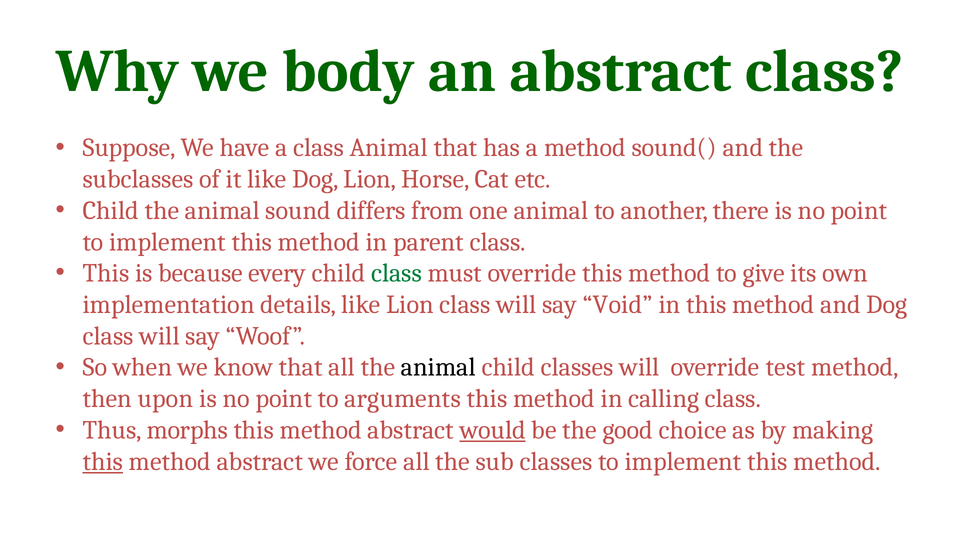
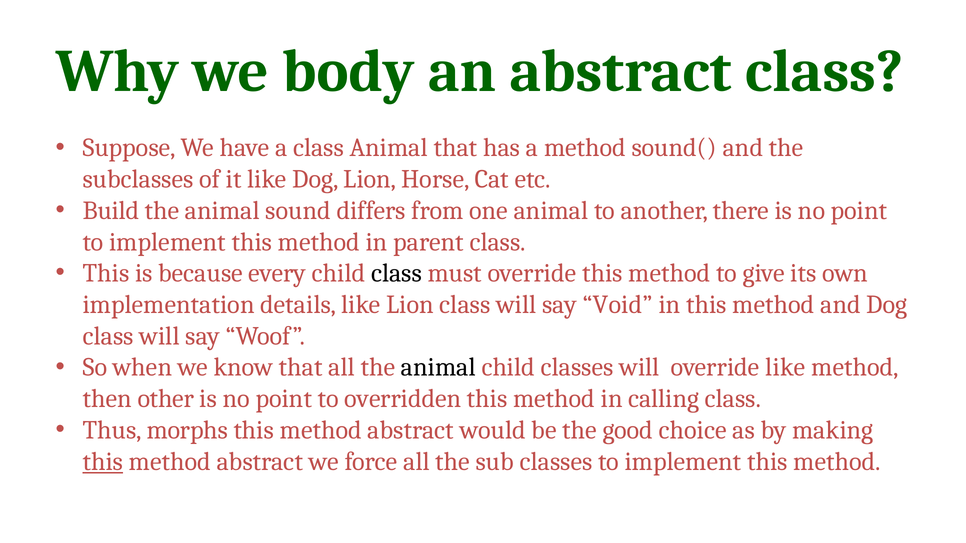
Child at (111, 211): Child -> Build
class at (396, 273) colour: green -> black
override test: test -> like
upon: upon -> other
arguments: arguments -> overridden
would underline: present -> none
